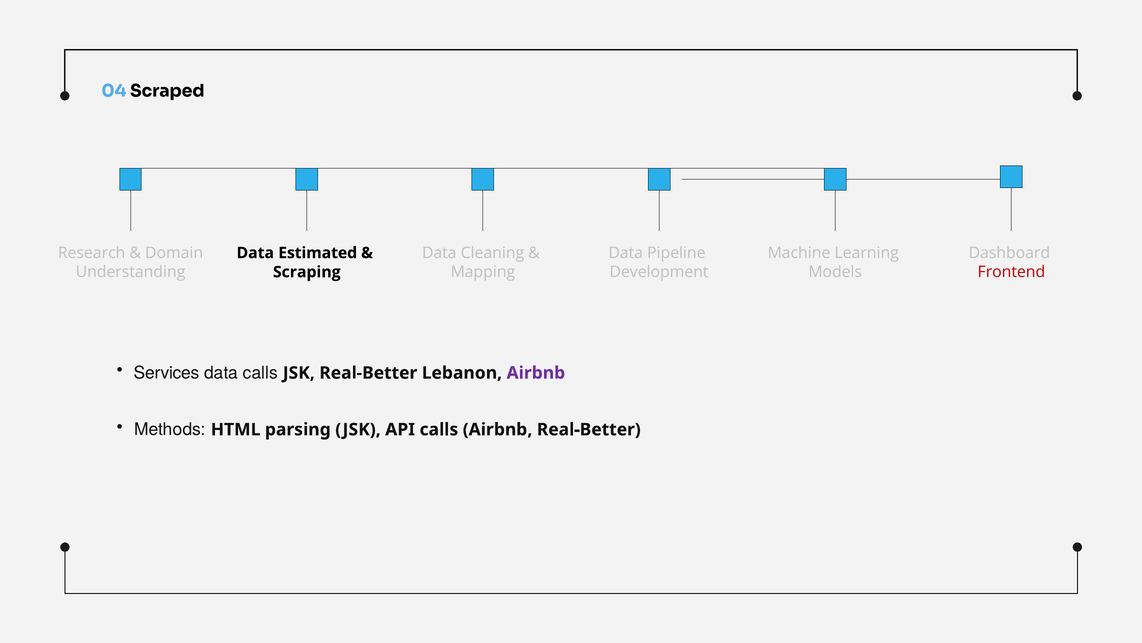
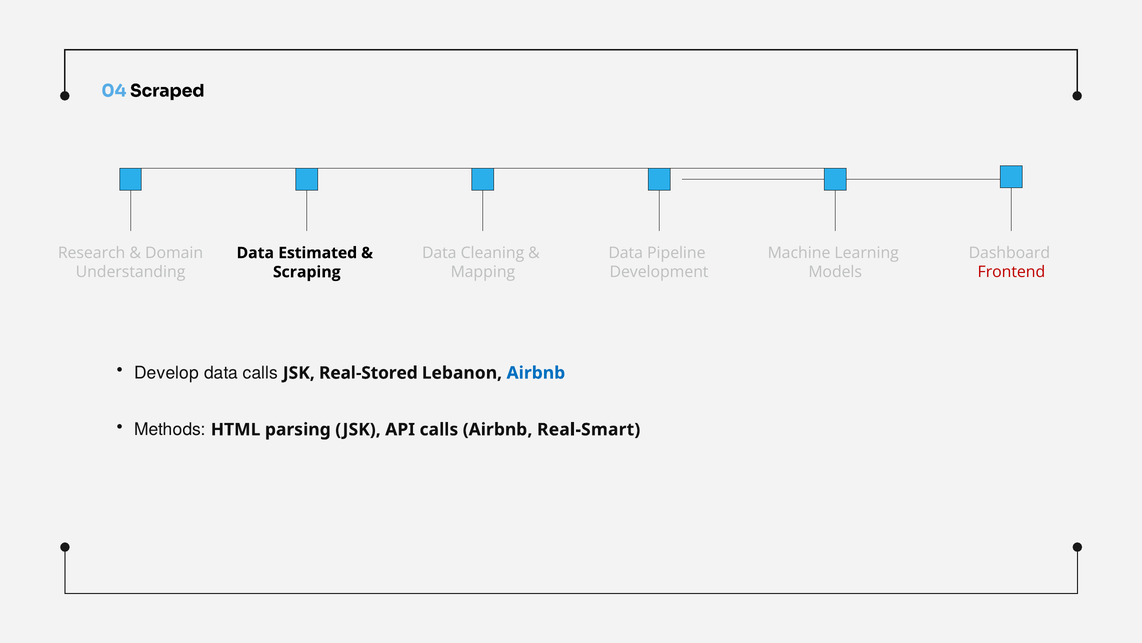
Services: Services -> Develop
JSK Real-Better: Real-Better -> Real-Stored
Airbnb at (536, 373) colour: purple -> blue
Airbnb Real-Better: Real-Better -> Real-Smart
